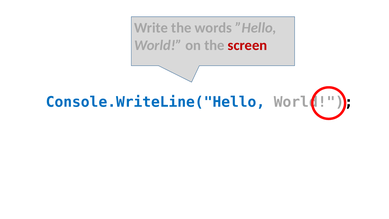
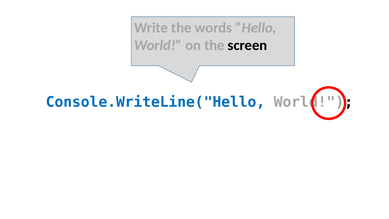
screen colour: red -> black
